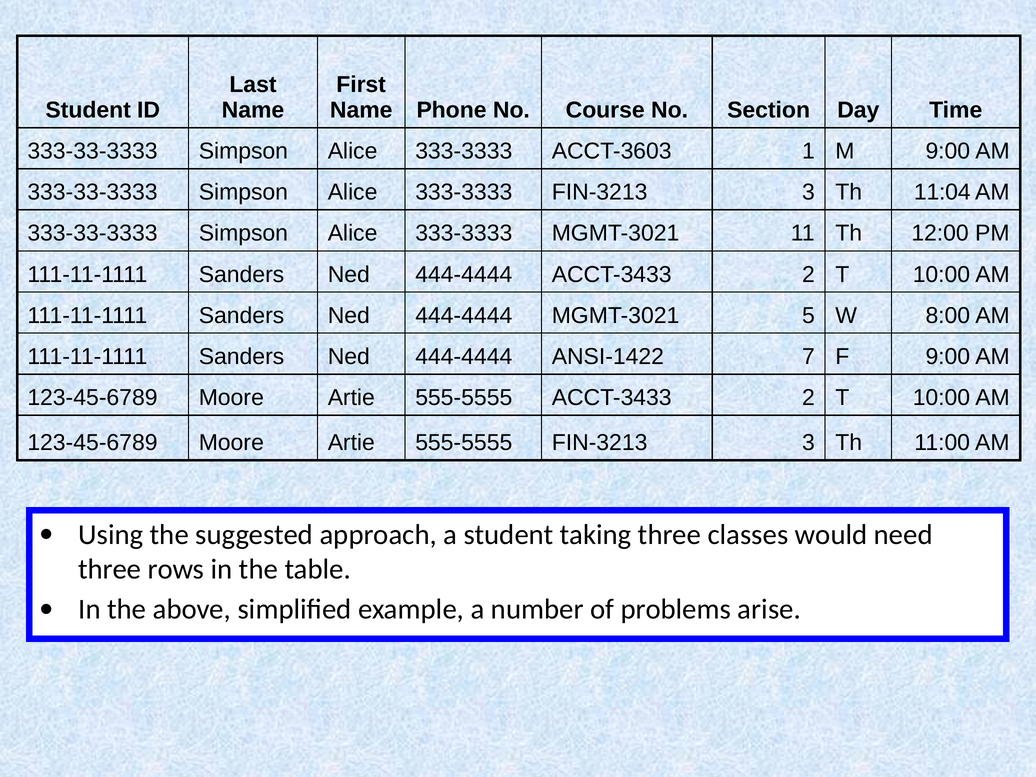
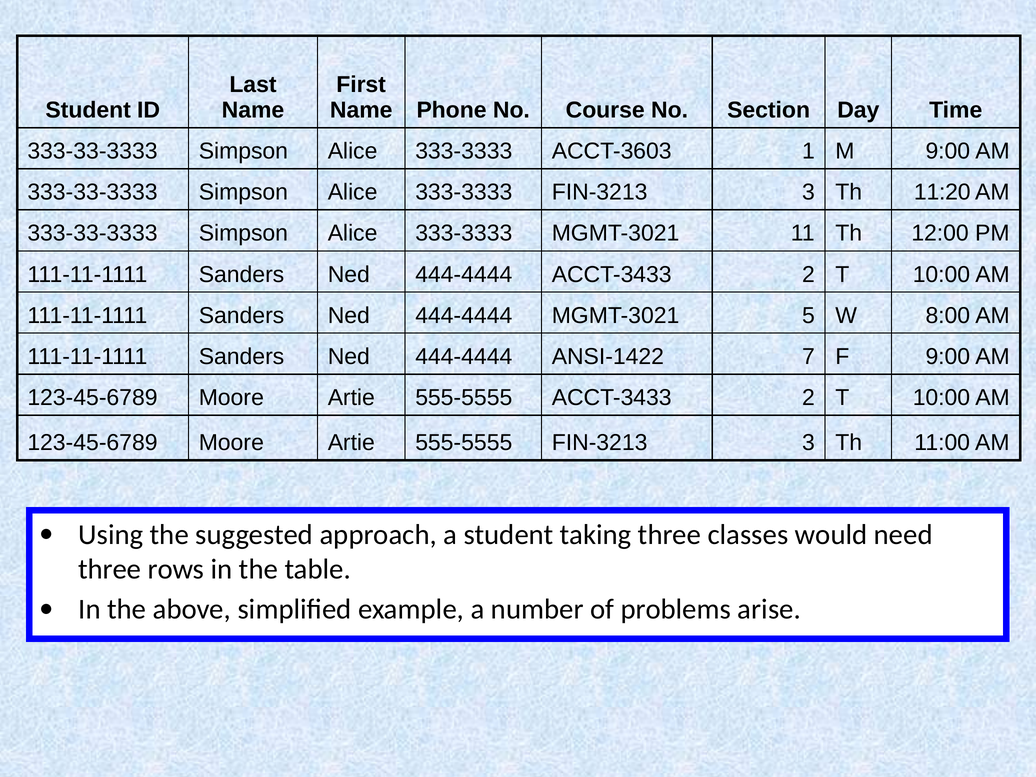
11:04: 11:04 -> 11:20
